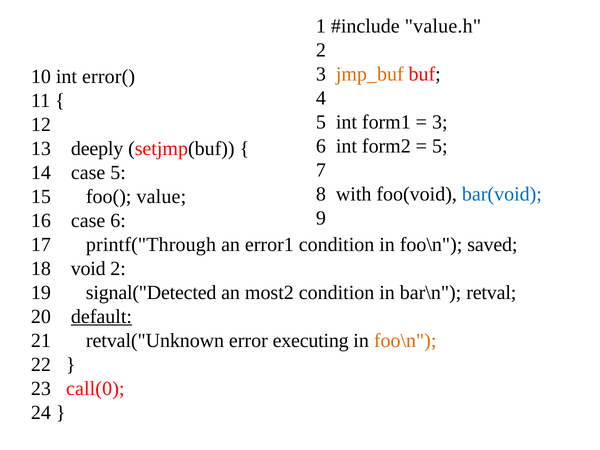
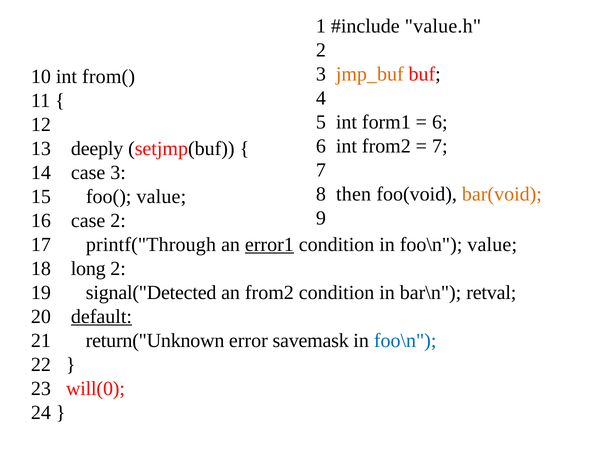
error(: error( -> from(
3 at (440, 122): 3 -> 6
int form2: form2 -> from2
5 at (440, 146): 5 -> 7
case 5: 5 -> 3
with: with -> then
bar(void colour: blue -> orange
case 6: 6 -> 2
error1 underline: none -> present
foo\n saved: saved -> value
void: void -> long
an most2: most2 -> from2
retval("Unknown: retval("Unknown -> return("Unknown
executing: executing -> savemask
foo\n at (405, 340) colour: orange -> blue
call(0: call(0 -> will(0
